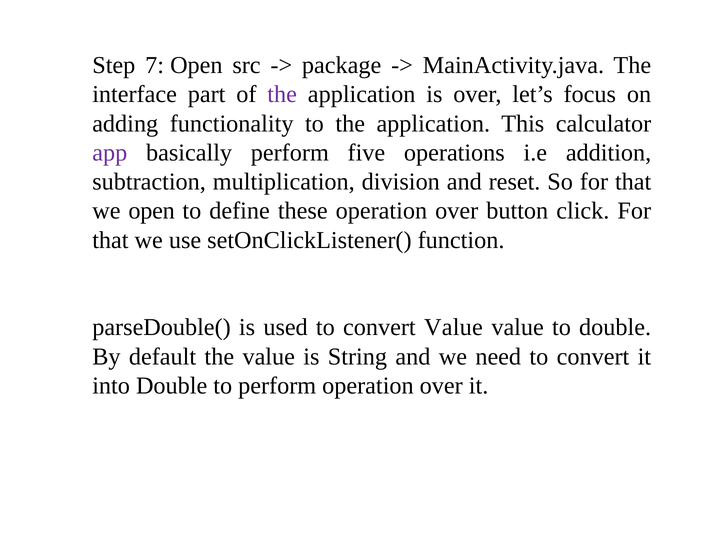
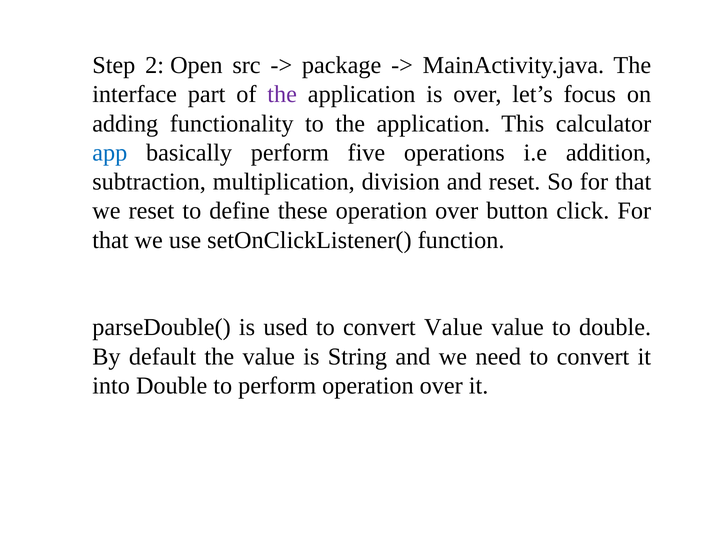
7: 7 -> 2
app colour: purple -> blue
we open: open -> reset
